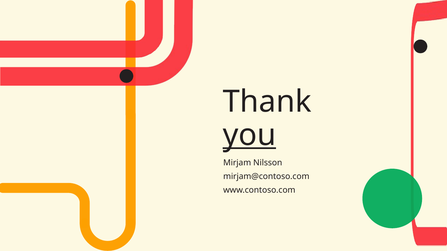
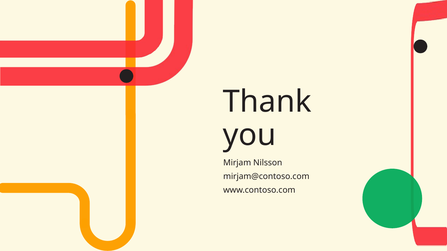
you underline: present -> none
